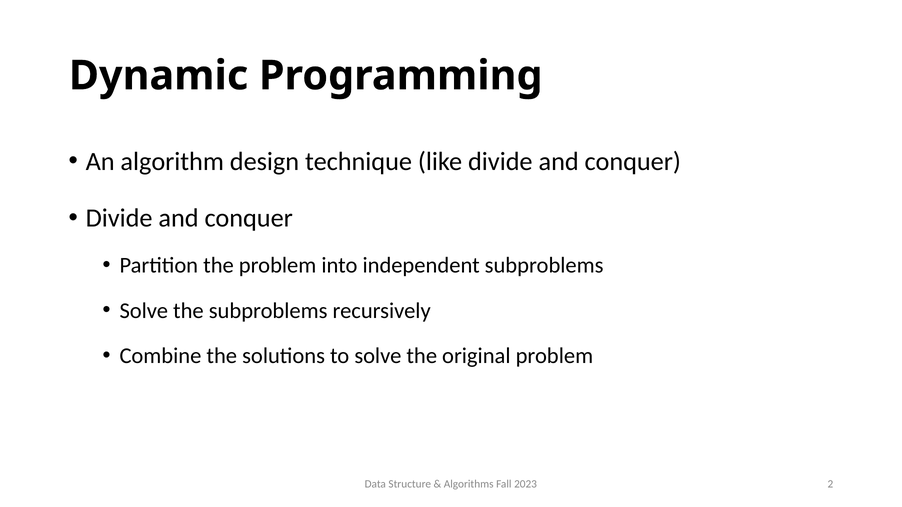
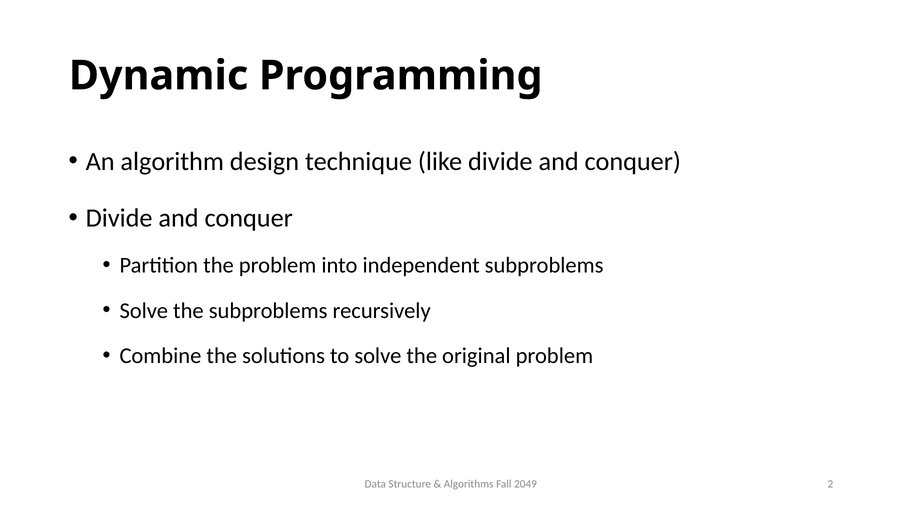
2023: 2023 -> 2049
